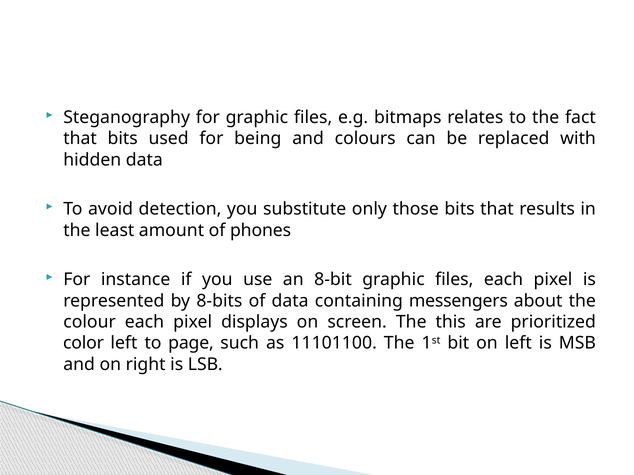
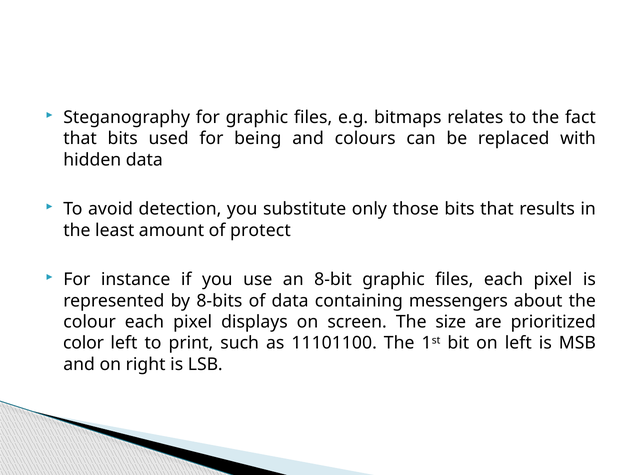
phones: phones -> protect
this: this -> size
page: page -> print
